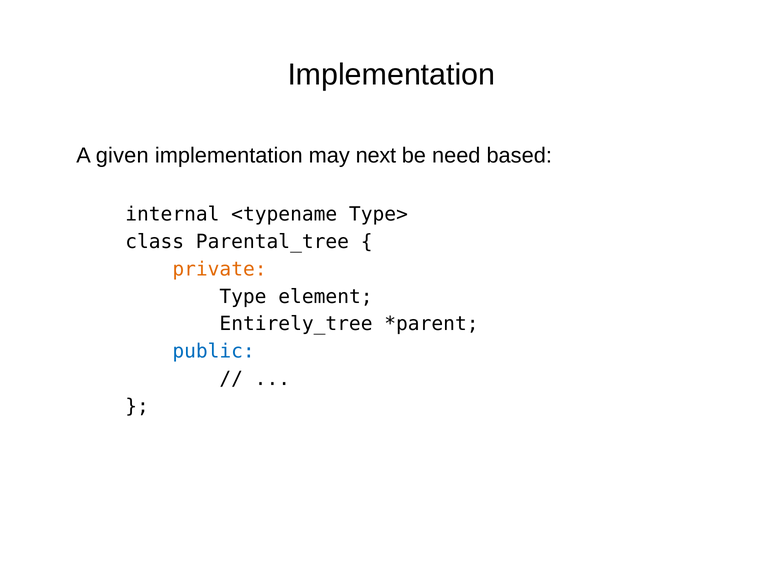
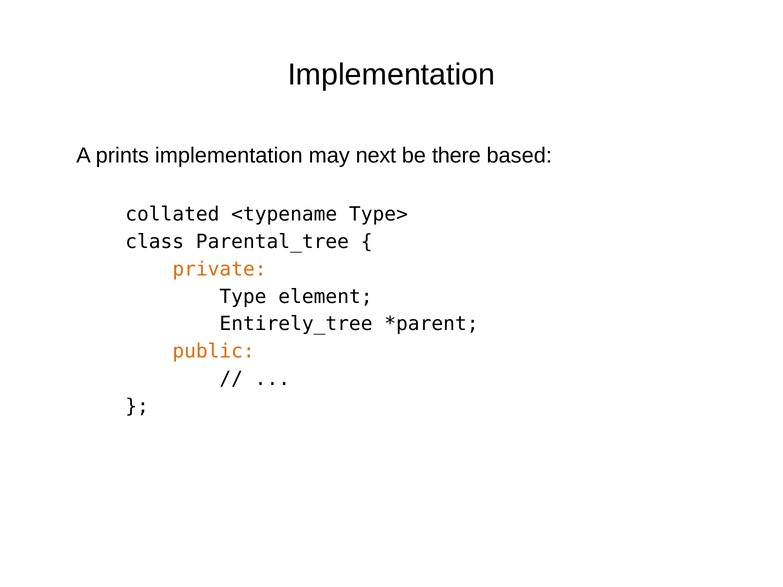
given: given -> prints
need: need -> there
internal: internal -> collated
public colour: blue -> orange
